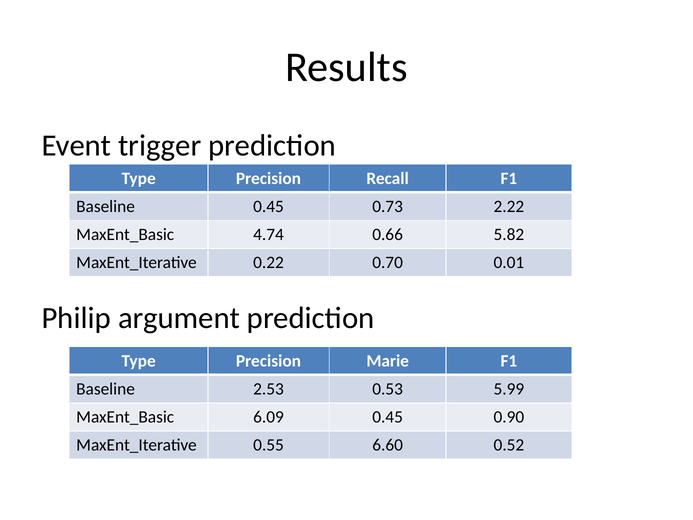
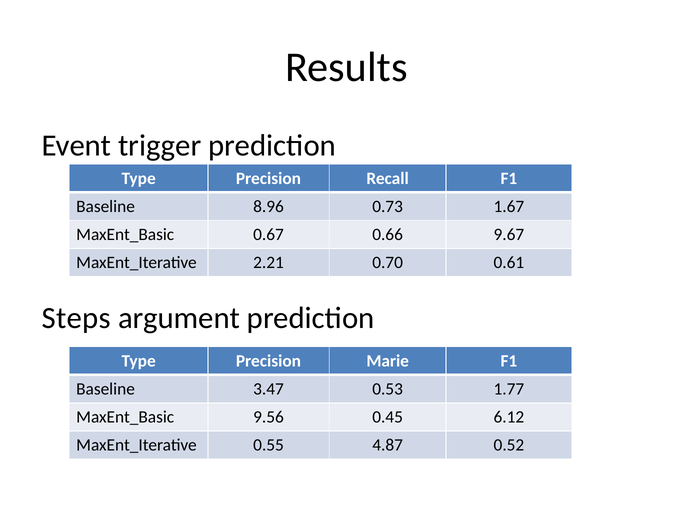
Baseline 0.45: 0.45 -> 8.96
2.22: 2.22 -> 1.67
4.74: 4.74 -> 0.67
5.82: 5.82 -> 9.67
0.22: 0.22 -> 2.21
0.01: 0.01 -> 0.61
Philip: Philip -> Steps
2.53: 2.53 -> 3.47
5.99: 5.99 -> 1.77
6.09: 6.09 -> 9.56
0.90: 0.90 -> 6.12
6.60: 6.60 -> 4.87
